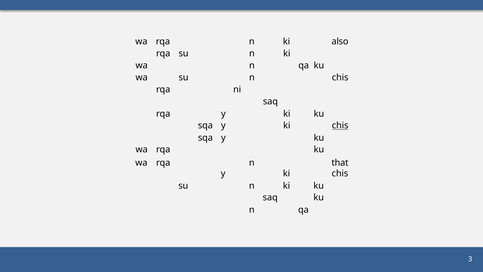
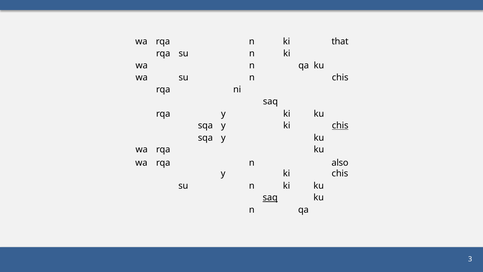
also: also -> that
that: that -> also
saq at (270, 197) underline: none -> present
